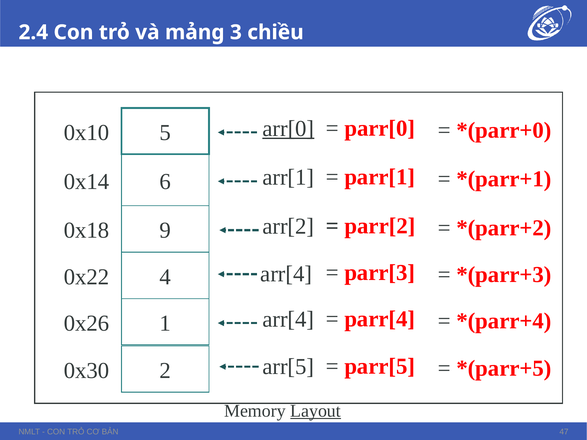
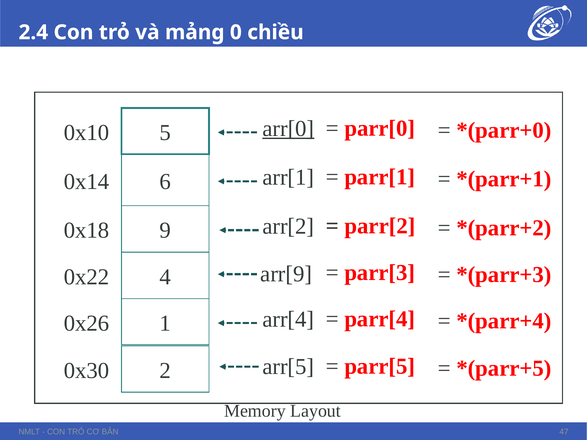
3: 3 -> 0
arr[4 at (286, 274): arr[4 -> arr[9
Layout underline: present -> none
